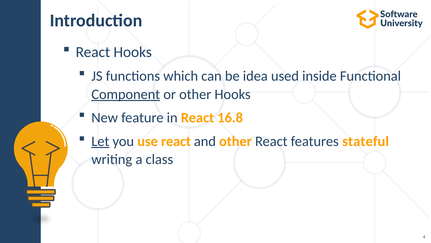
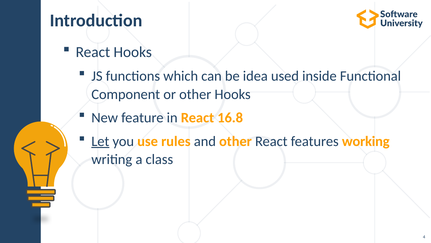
Component underline: present -> none
use react: react -> rules
stateful: stateful -> working
